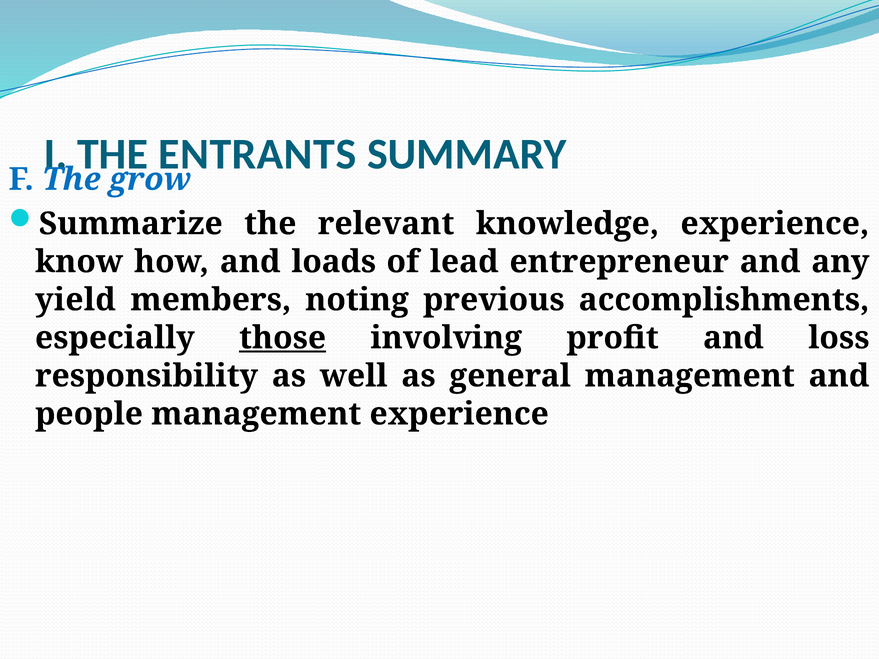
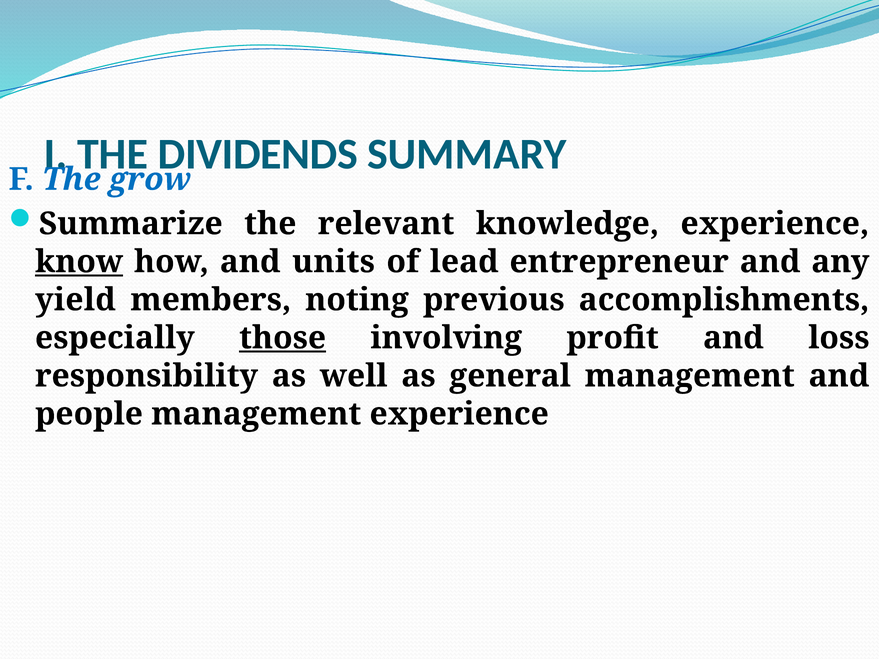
ENTRANTS: ENTRANTS -> DIVIDENDS
know underline: none -> present
loads: loads -> units
